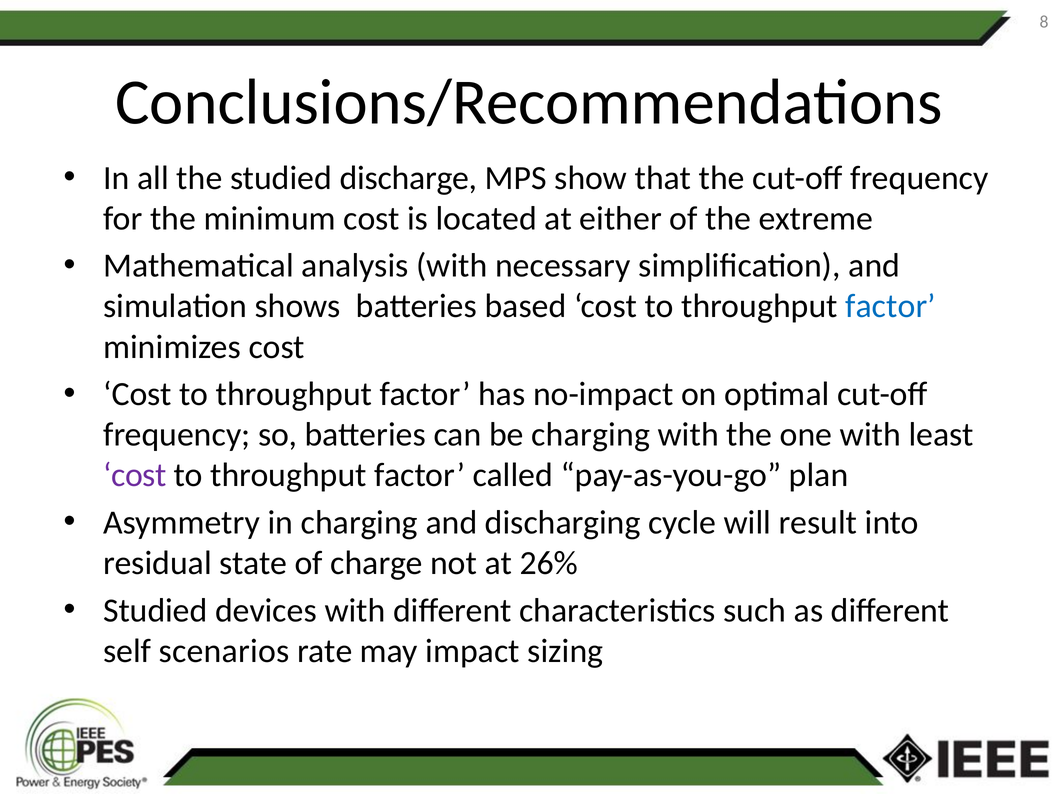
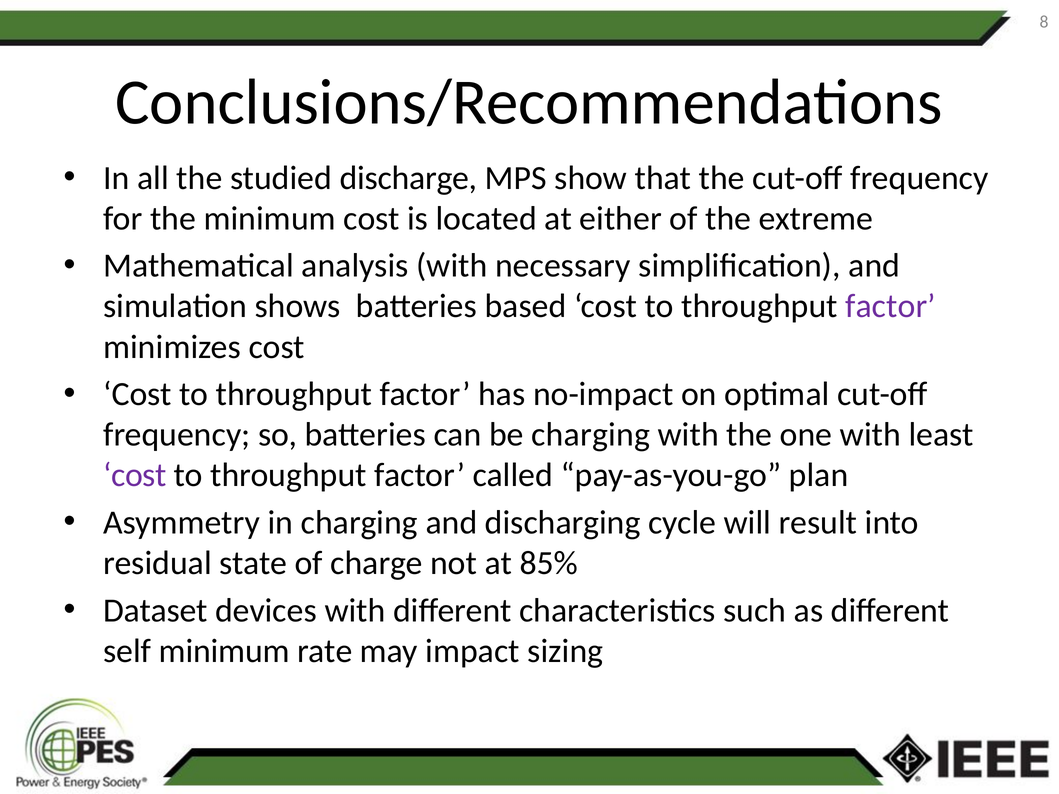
factor at (891, 306) colour: blue -> purple
26%: 26% -> 85%
Studied at (155, 611): Studied -> Dataset
self scenarios: scenarios -> minimum
